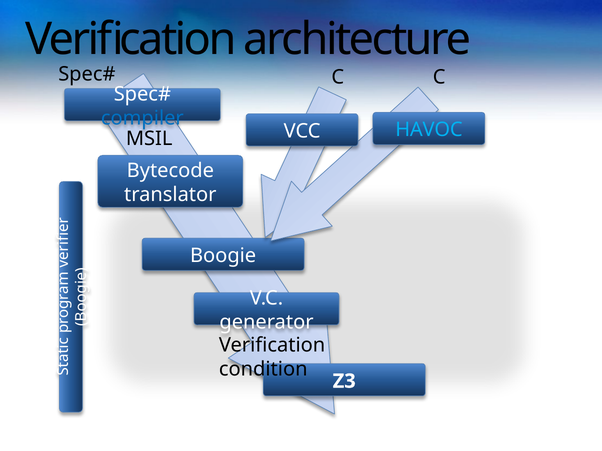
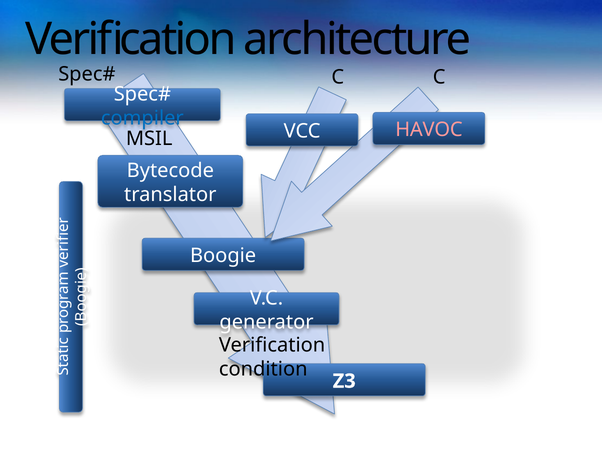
HAVOC colour: light blue -> pink
